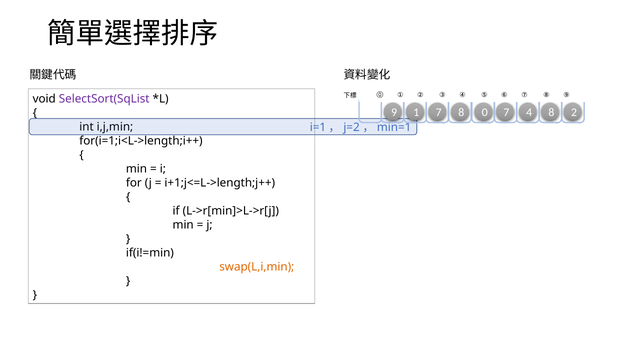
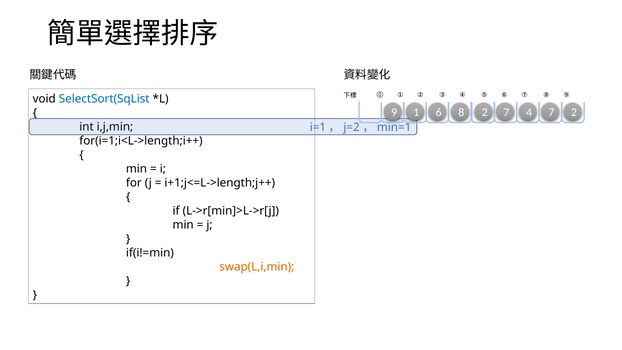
SelectSort(SqList colour: purple -> blue
1 7: 7 -> 6
8 0: 0 -> 2
4 8: 8 -> 7
